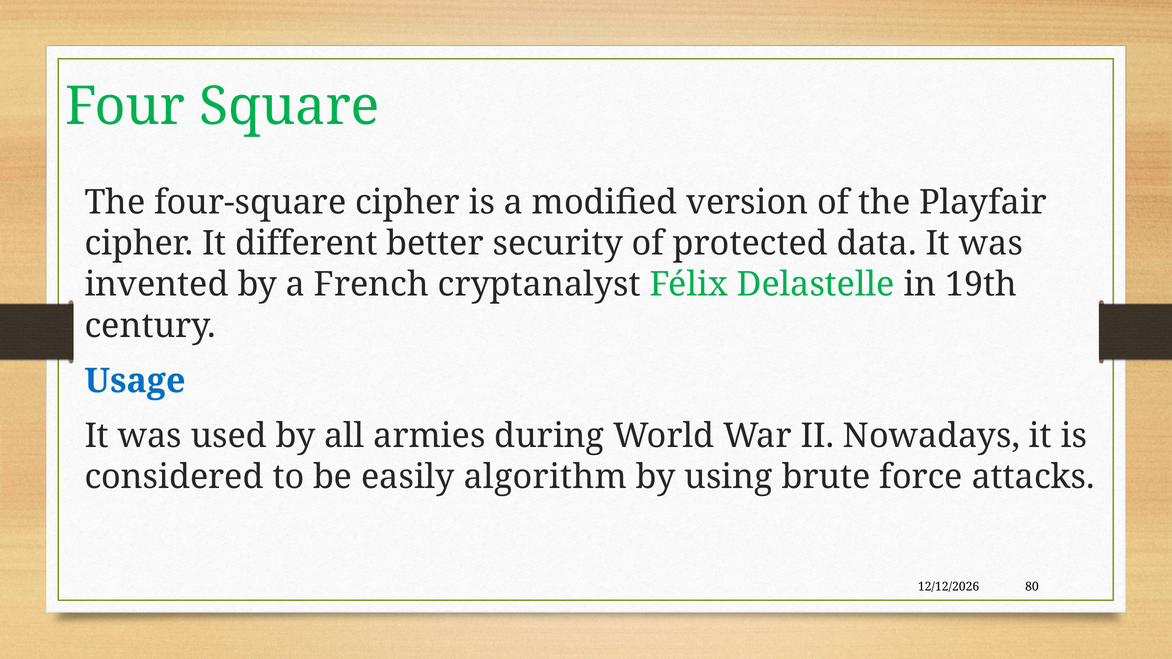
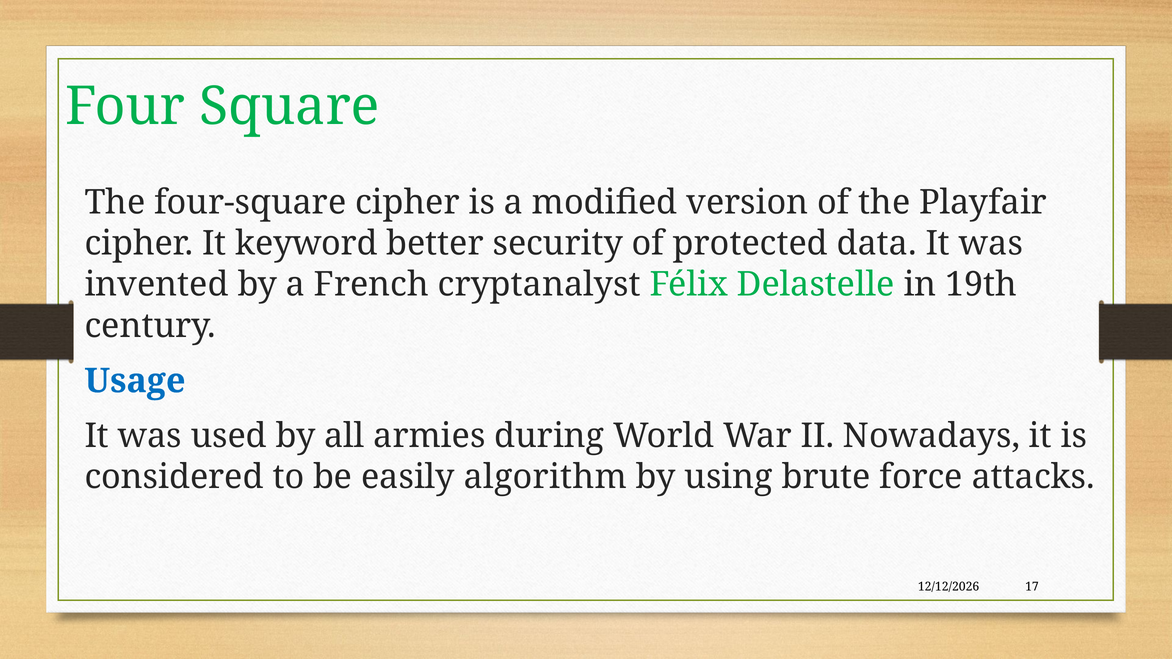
different: different -> keyword
80: 80 -> 17
